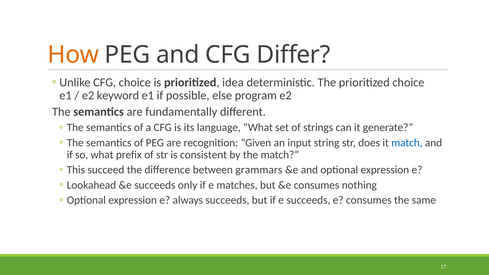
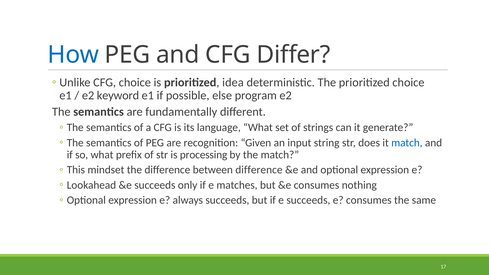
How colour: orange -> blue
consistent: consistent -> processing
succeed: succeed -> mindset
between grammars: grammars -> difference
